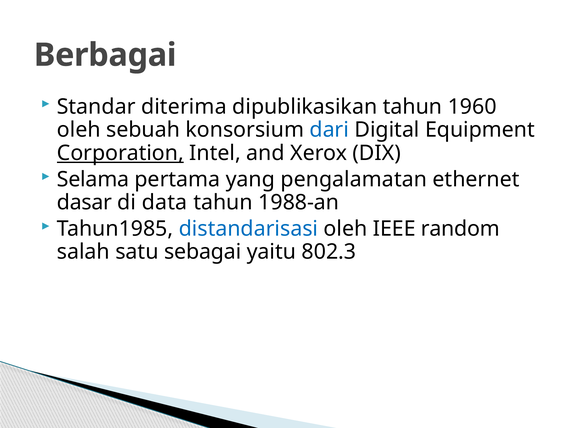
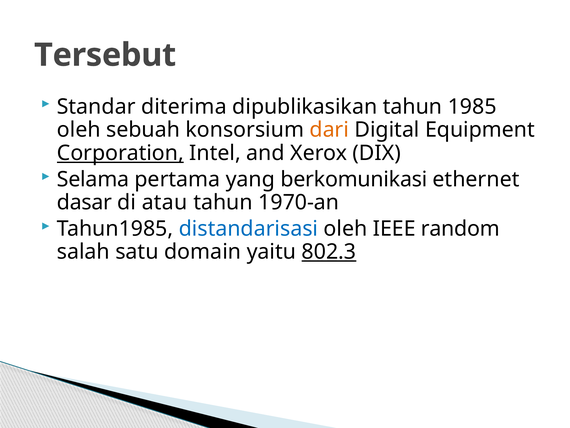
Berbagai: Berbagai -> Tersebut
1960: 1960 -> 1985
dari colour: blue -> orange
pengalamatan: pengalamatan -> berkomunikasi
data: data -> atau
1988-an: 1988-an -> 1970-an
sebagai: sebagai -> domain
802.3 underline: none -> present
